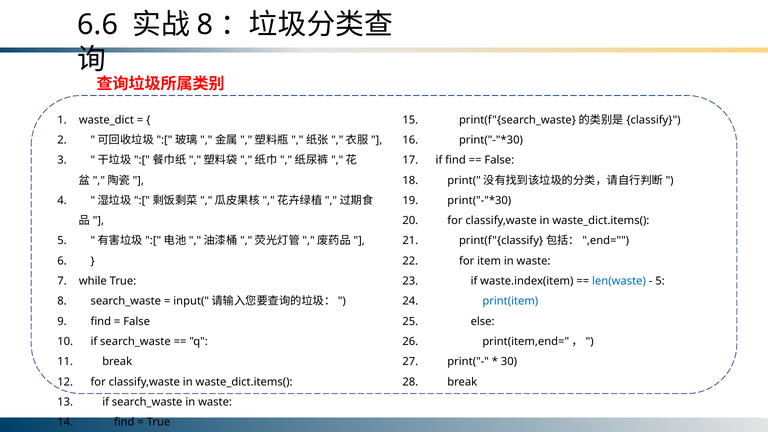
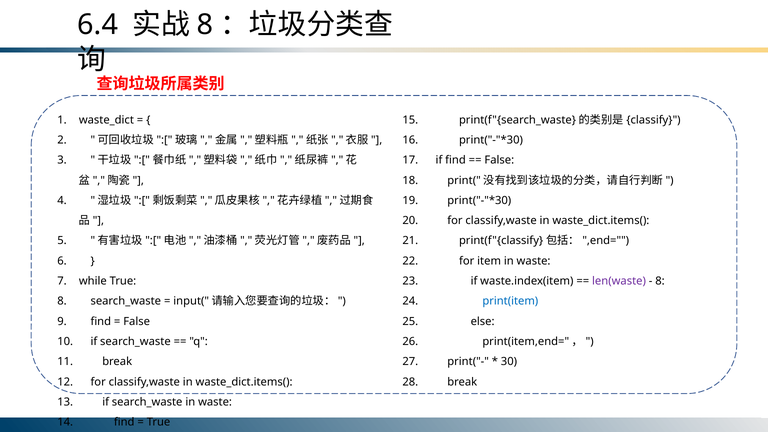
6.6: 6.6 -> 6.4
len(waste colour: blue -> purple
5 at (660, 281): 5 -> 8
